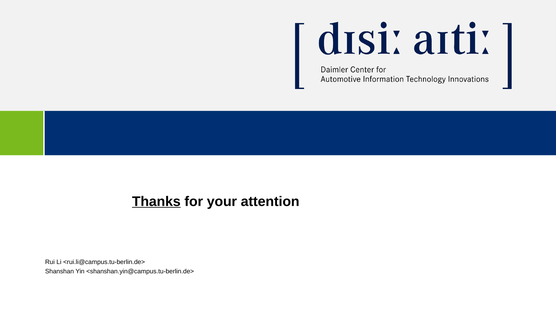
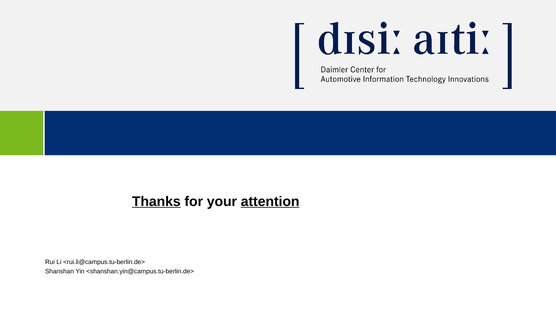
attention underline: none -> present
